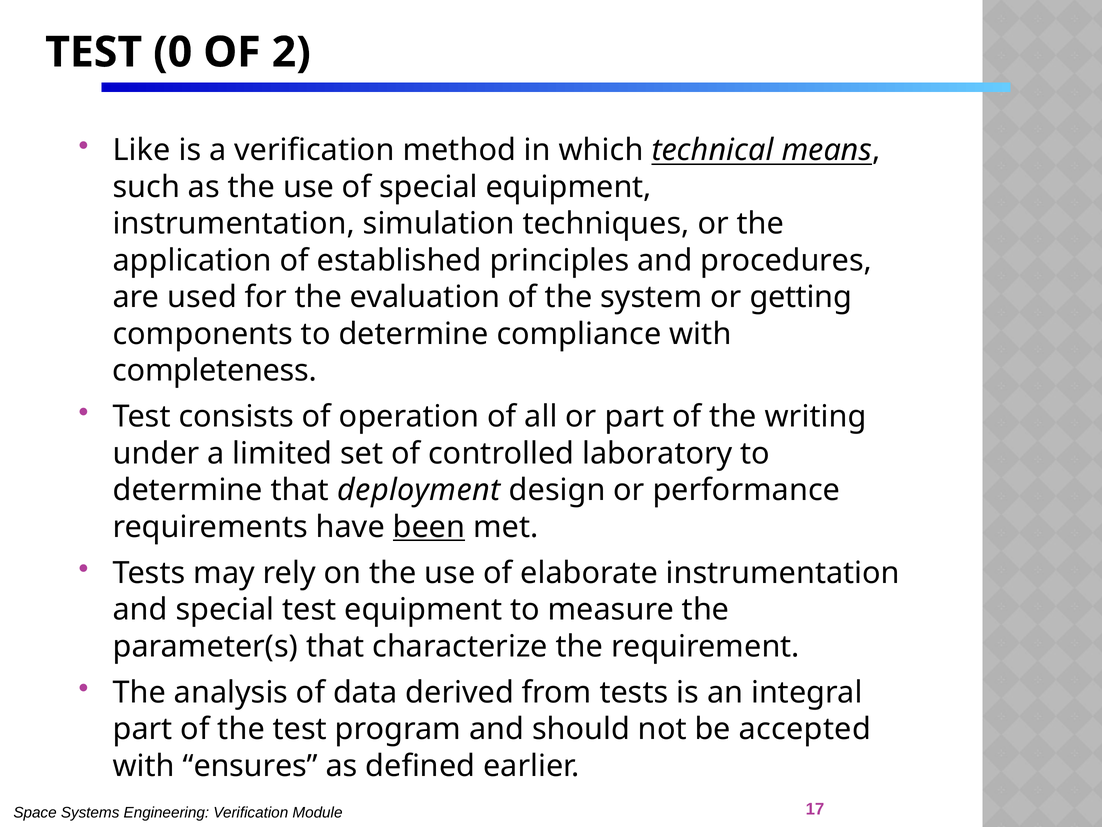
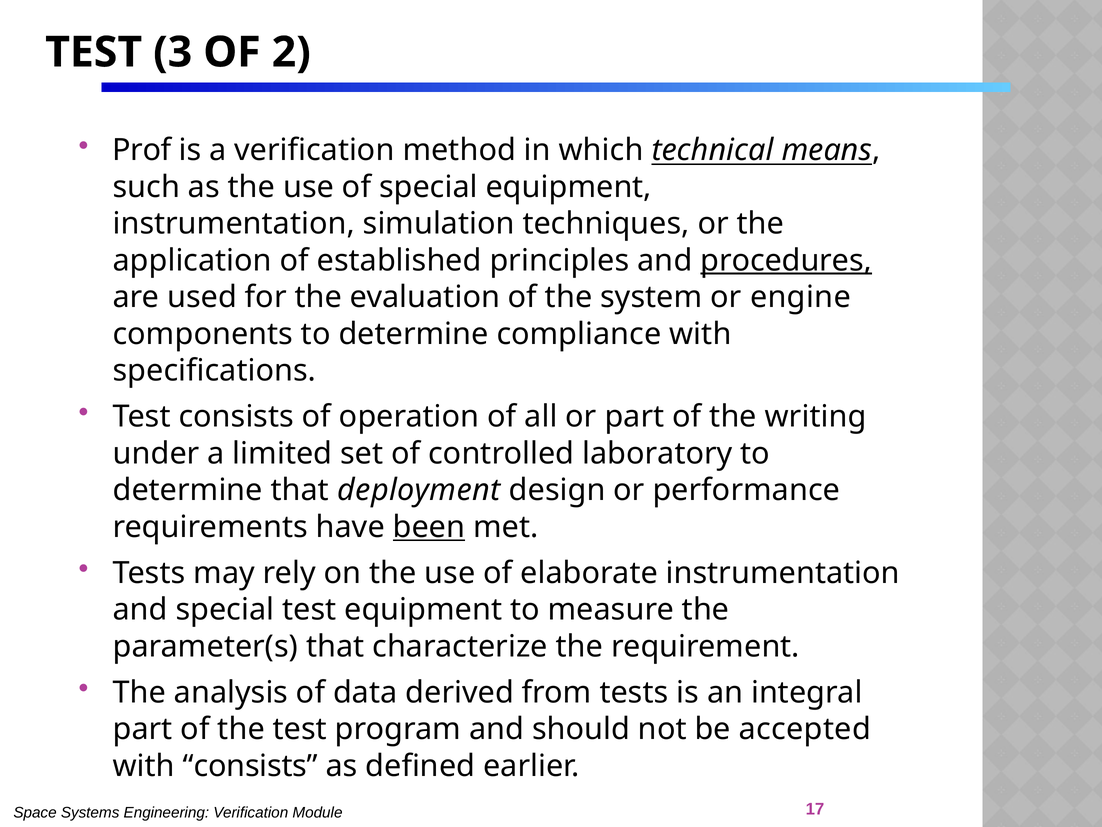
0: 0 -> 3
Like: Like -> Prof
procedures underline: none -> present
getting: getting -> engine
completeness: completeness -> specifications
with ensures: ensures -> consists
